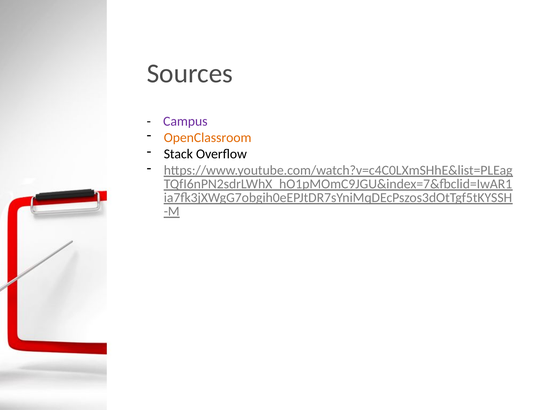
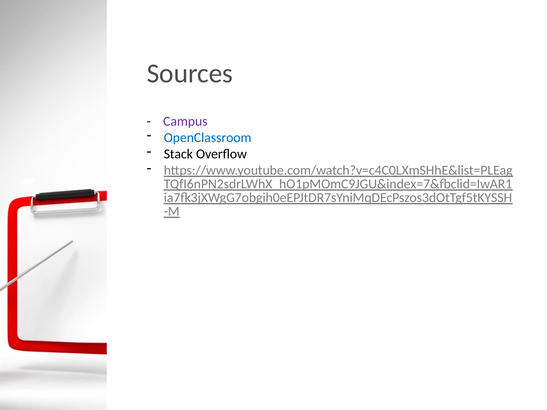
OpenClassroom colour: orange -> blue
